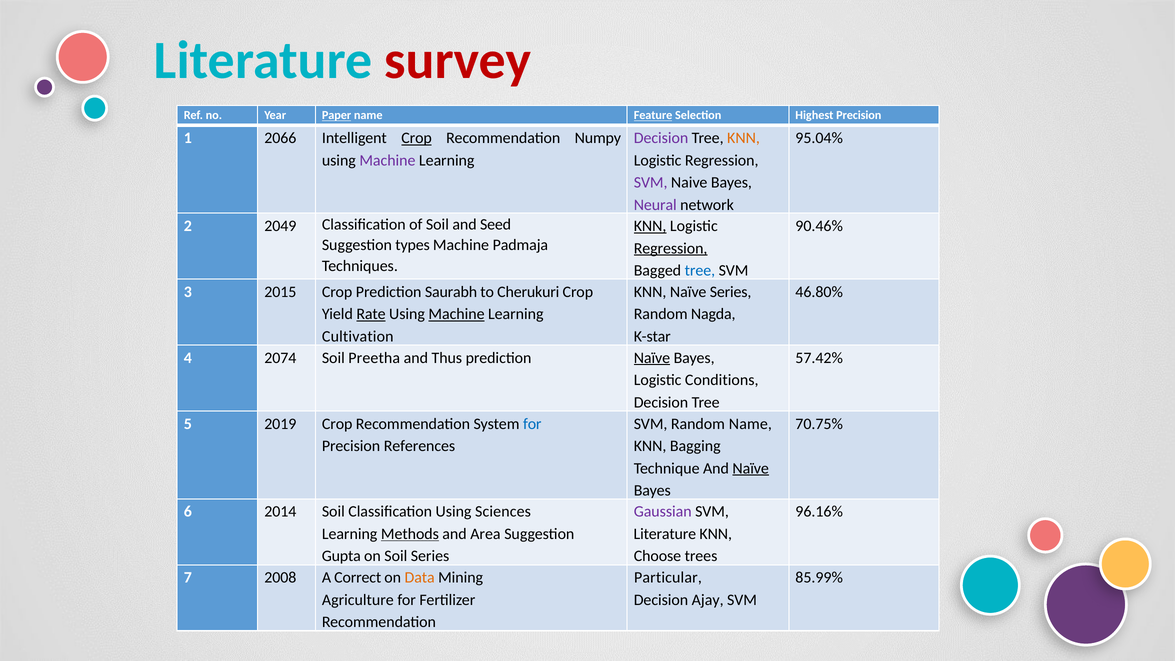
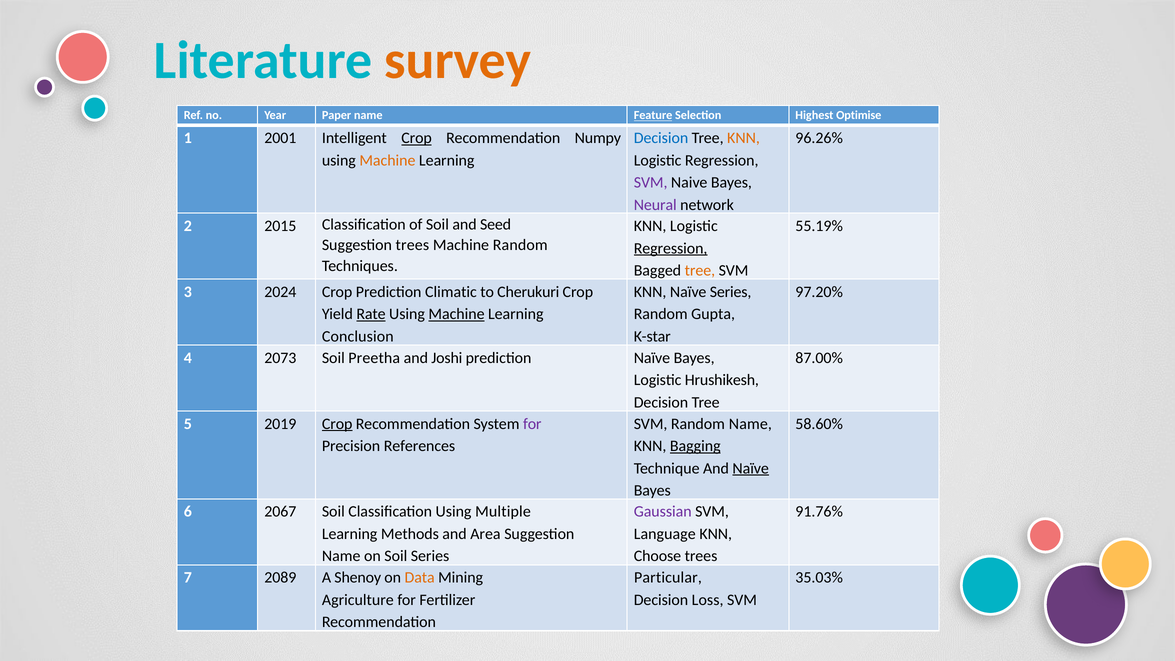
survey colour: red -> orange
Paper underline: present -> none
Highest Precision: Precision -> Optimise
2066: 2066 -> 2001
Decision at (661, 138) colour: purple -> blue
95.04%: 95.04% -> 96.26%
Machine at (387, 160) colour: purple -> orange
2049: 2049 -> 2015
KNN at (650, 226) underline: present -> none
90.46%: 90.46% -> 55.19%
Suggestion types: types -> trees
Machine Padmaja: Padmaja -> Random
tree at (700, 270) colour: blue -> orange
2015: 2015 -> 2024
Saurabh: Saurabh -> Climatic
46.80%: 46.80% -> 97.20%
Nagda: Nagda -> Gupta
Cultivation: Cultivation -> Conclusion
2074: 2074 -> 2073
Thus: Thus -> Joshi
Naïve at (652, 358) underline: present -> none
57.42%: 57.42% -> 87.00%
Conditions: Conditions -> Hrushikesh
Crop at (337, 424) underline: none -> present
for at (532, 424) colour: blue -> purple
70.75%: 70.75% -> 58.60%
Bagging underline: none -> present
2014: 2014 -> 2067
Sciences: Sciences -> Multiple
96.16%: 96.16% -> 91.76%
Methods underline: present -> none
Literature at (665, 534): Literature -> Language
Gupta at (341, 556): Gupta -> Name
2008: 2008 -> 2089
Correct: Correct -> Shenoy
85.99%: 85.99% -> 35.03%
Ajay: Ajay -> Loss
